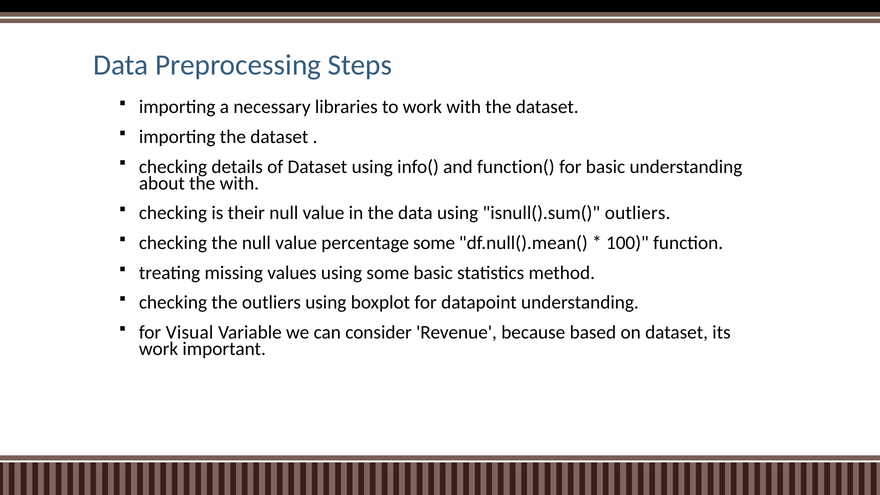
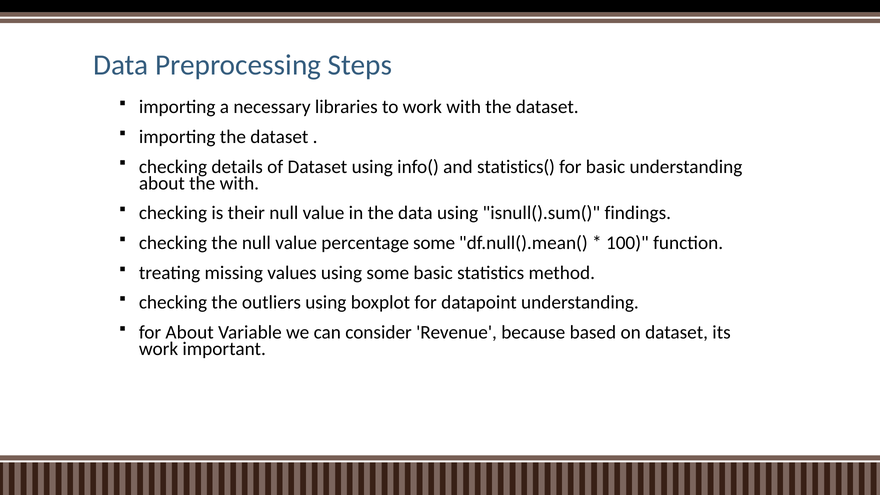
function(: function( -> statistics(
isnull().sum( outliers: outliers -> findings
for Visual: Visual -> About
